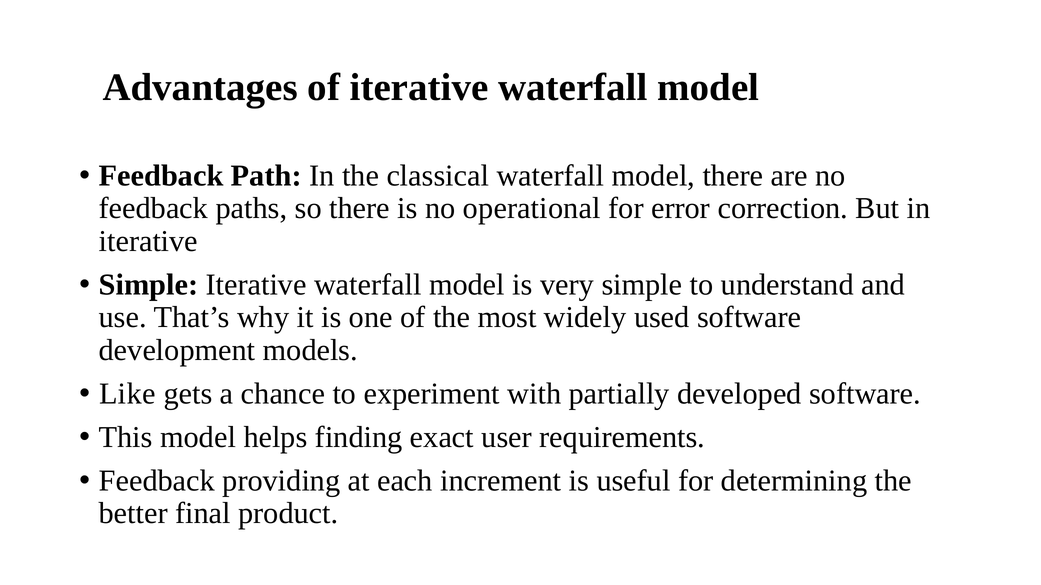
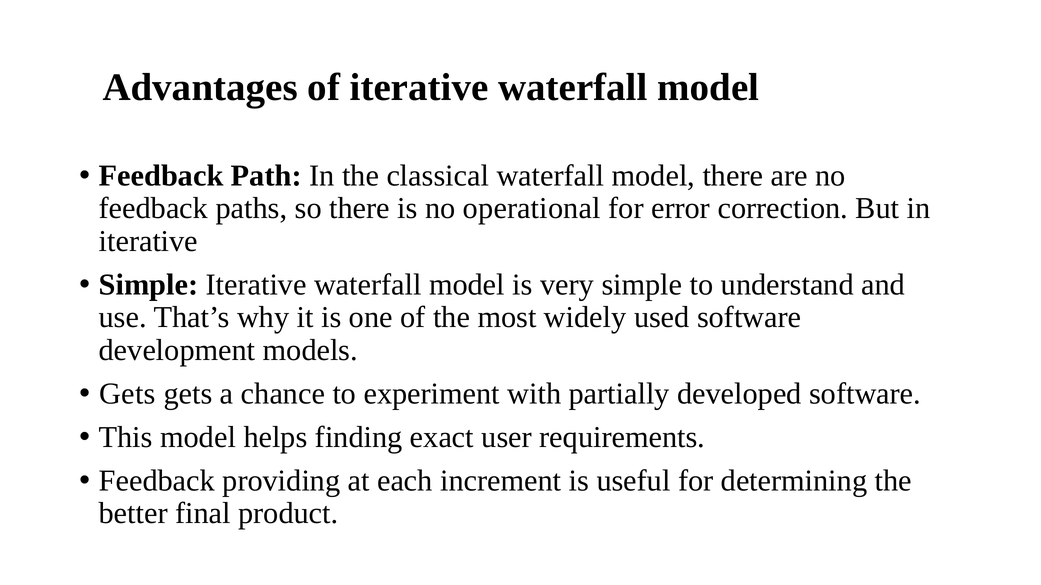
Like at (127, 394): Like -> Gets
